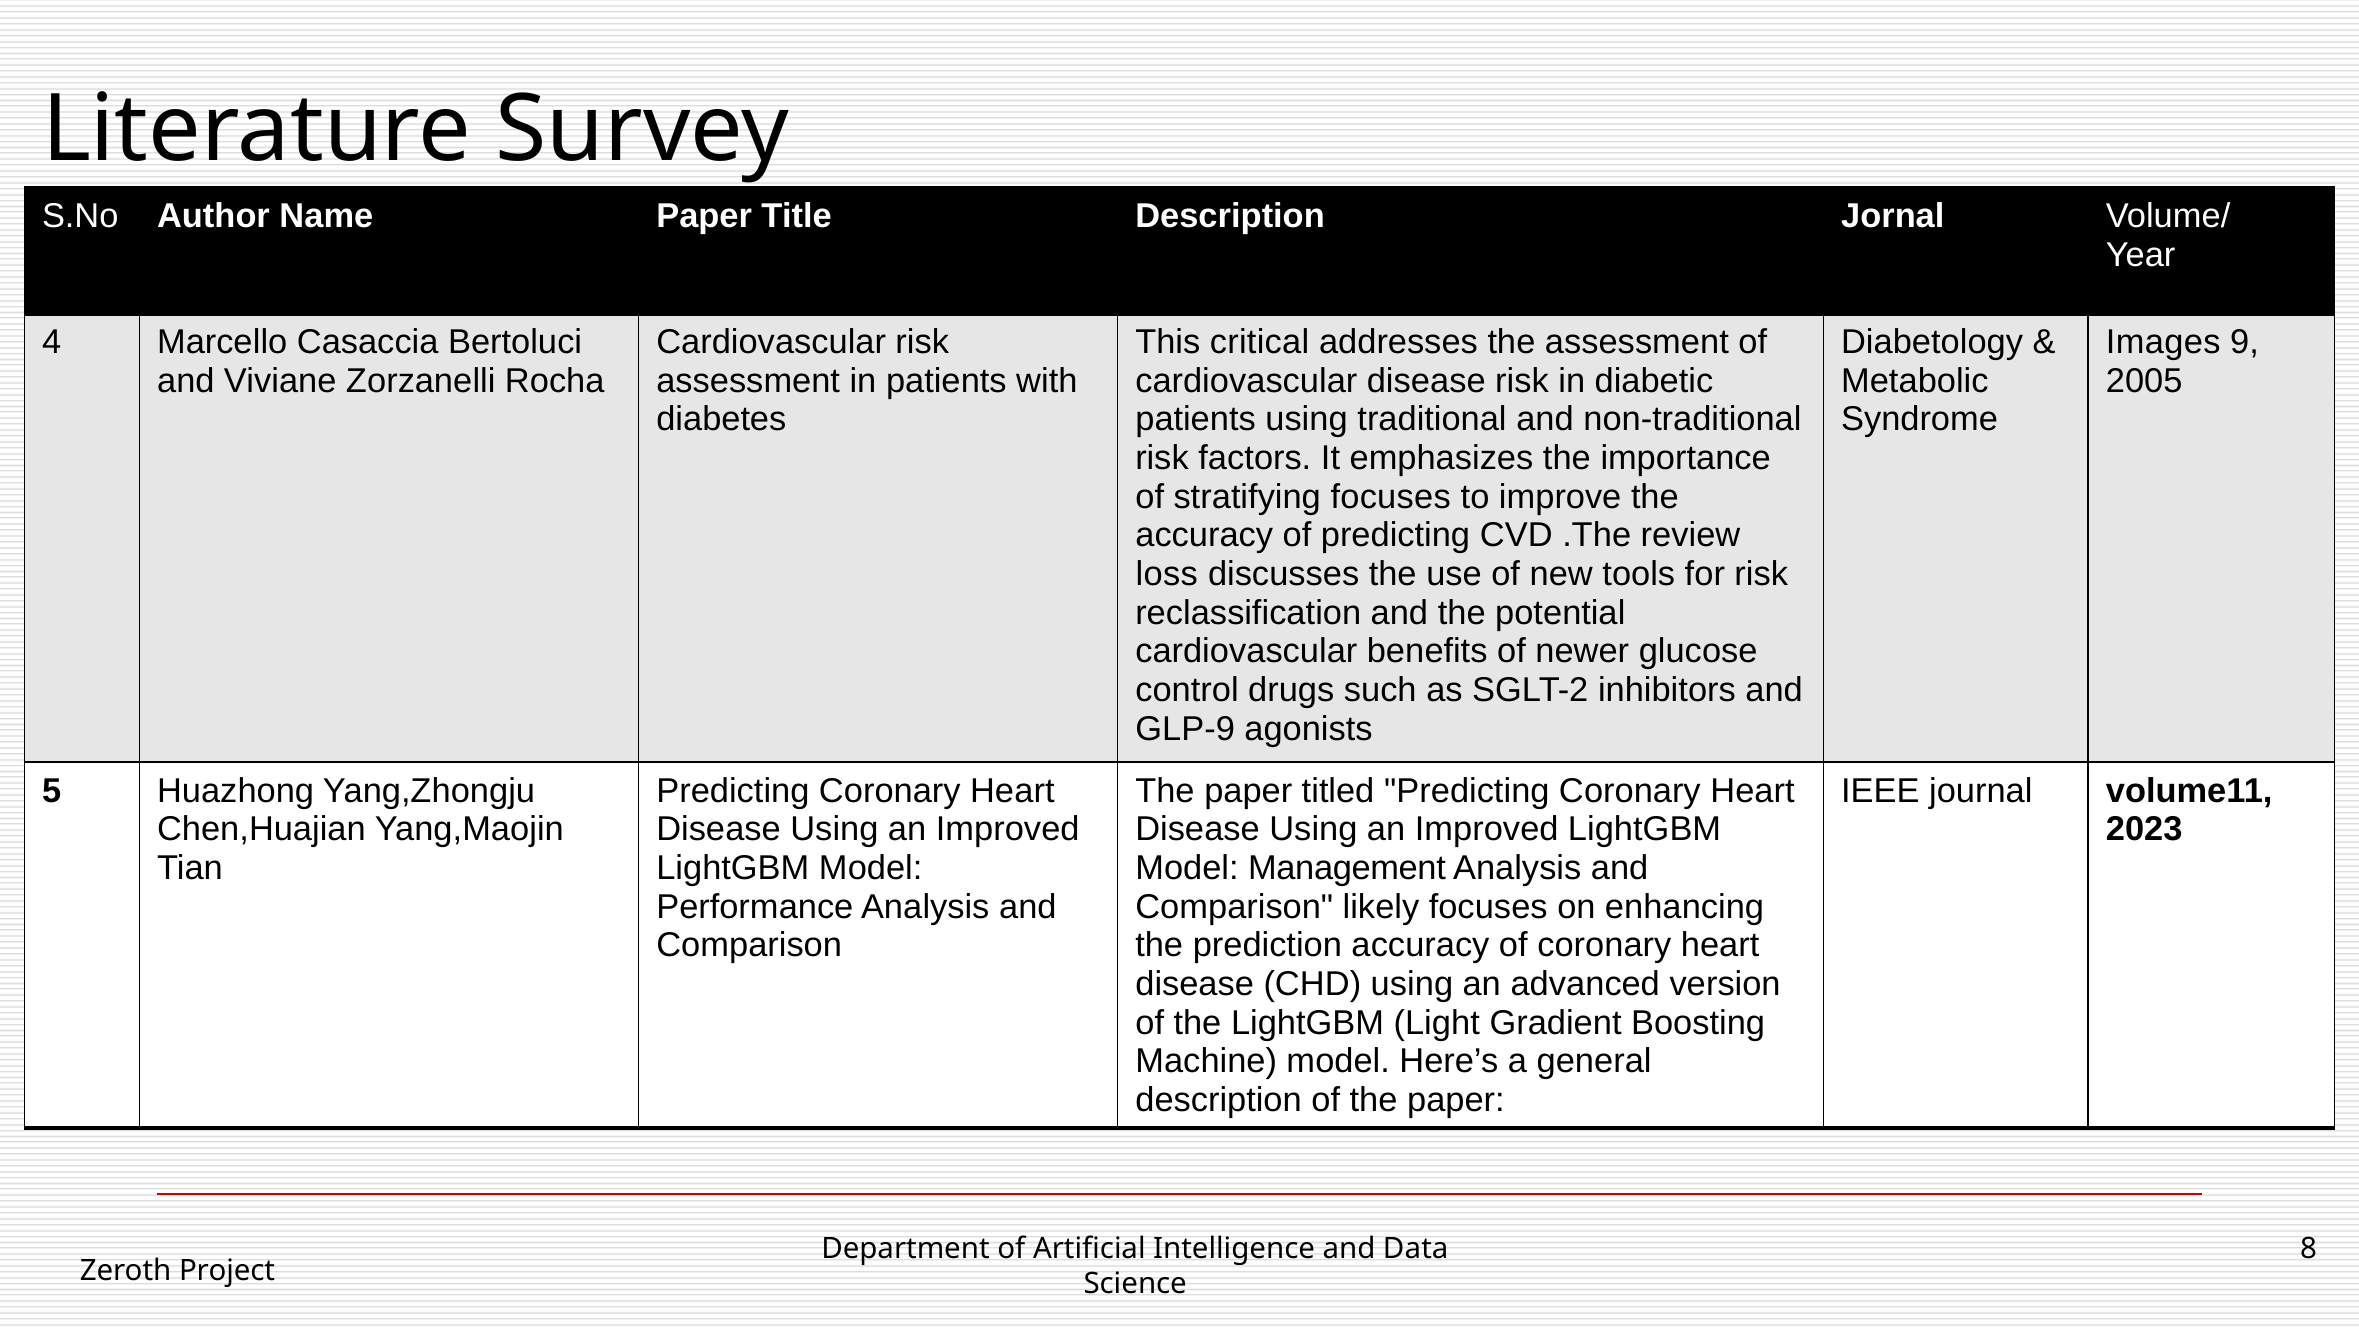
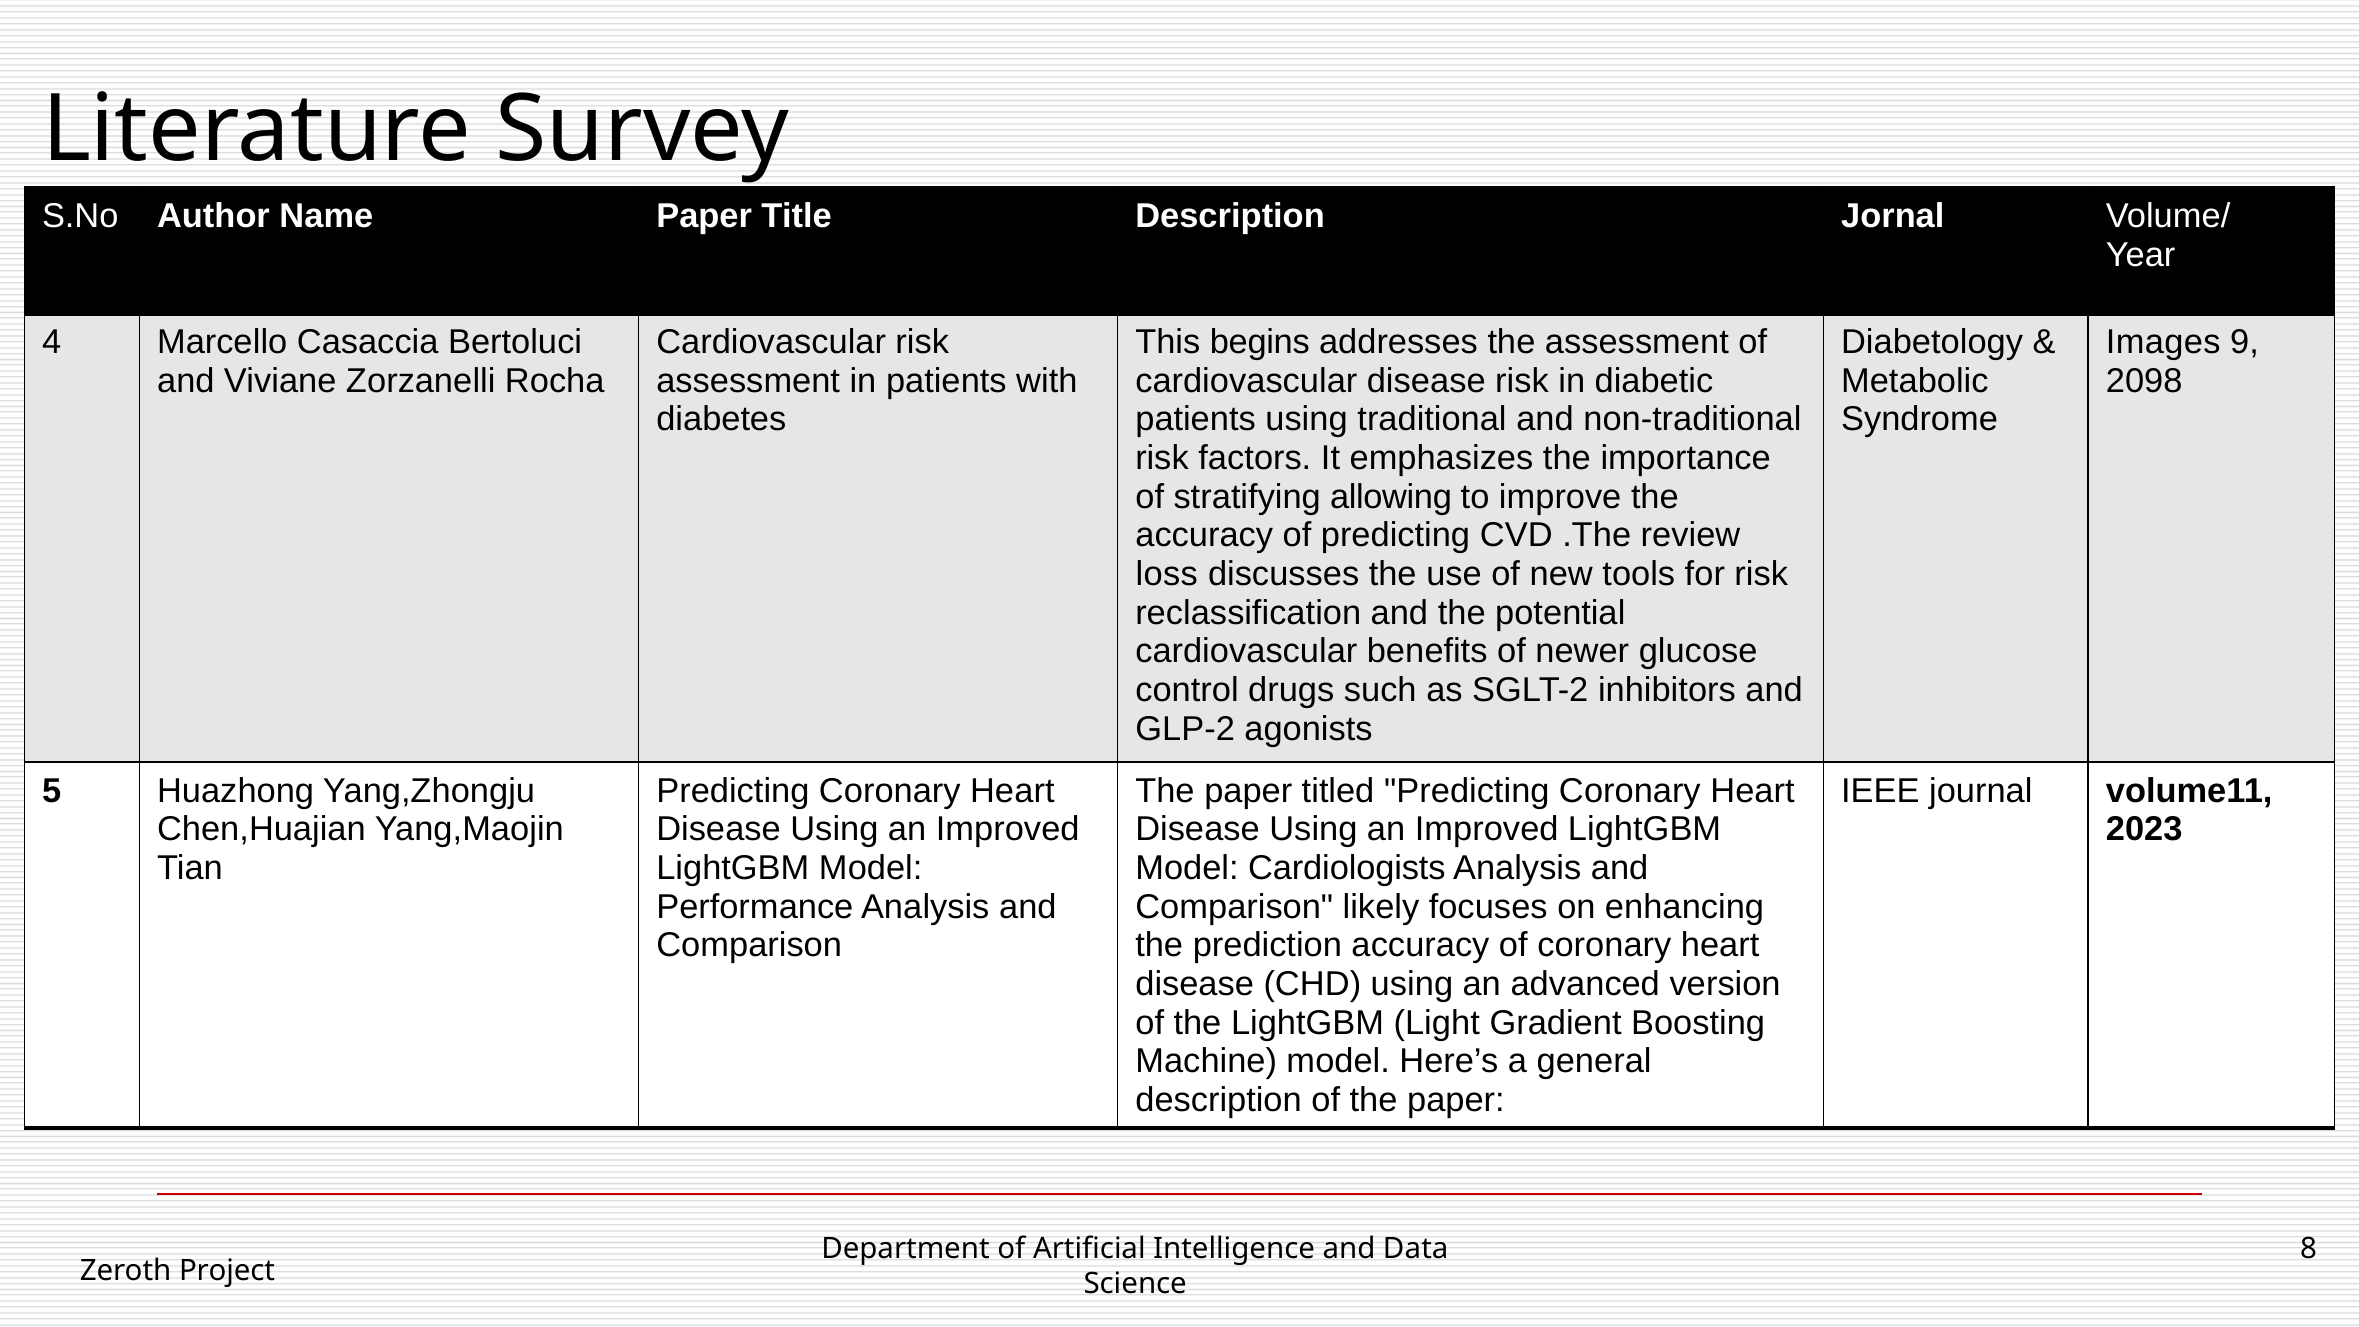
critical: critical -> begins
2005: 2005 -> 2098
stratifying focuses: focuses -> allowing
GLP-9: GLP-9 -> GLP-2
Management: Management -> Cardiologists
